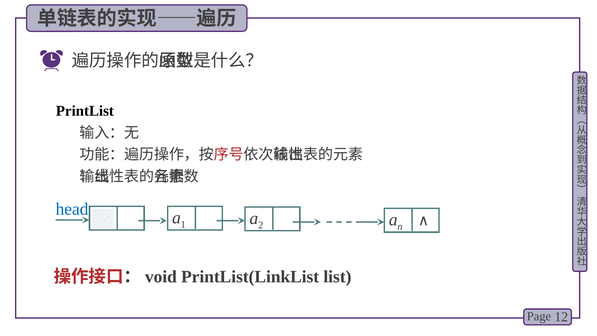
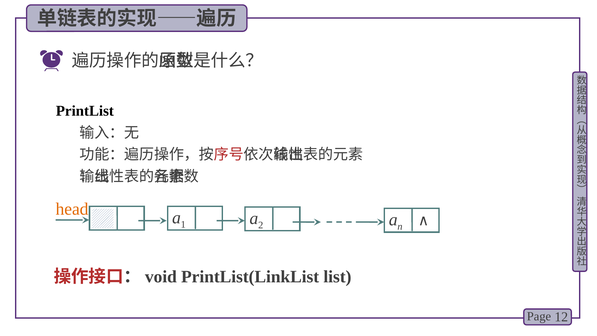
head colour: blue -> orange
